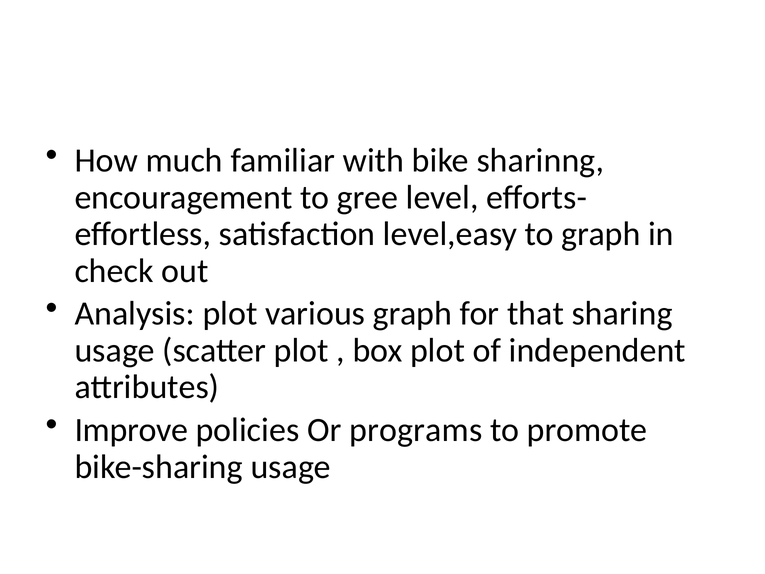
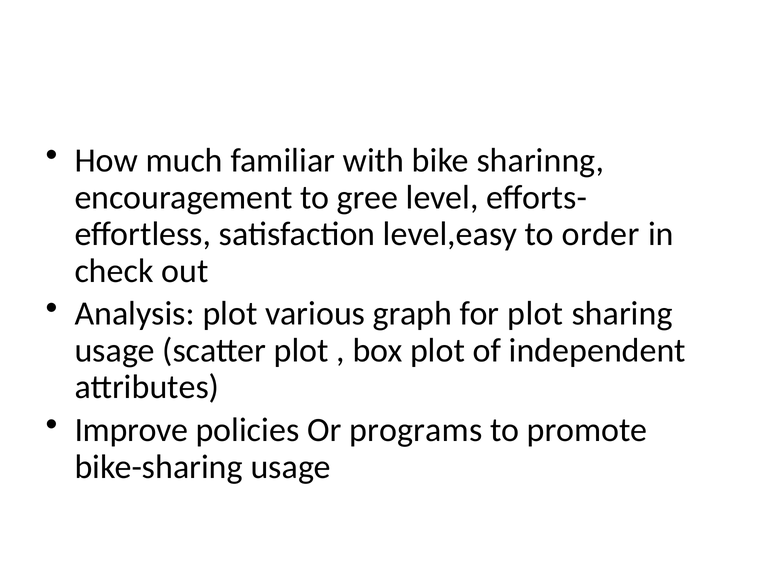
to graph: graph -> order
for that: that -> plot
